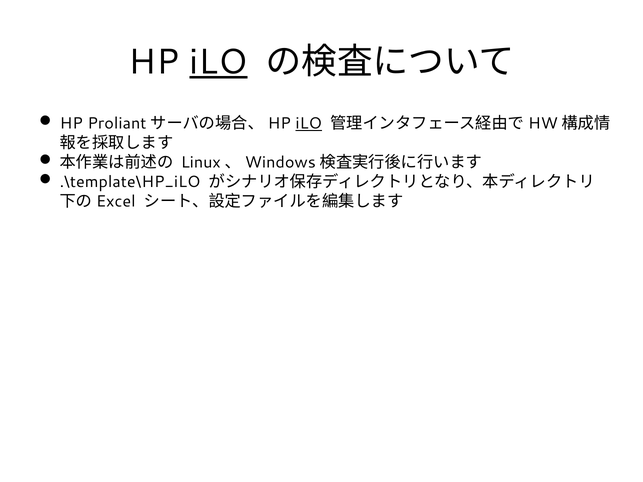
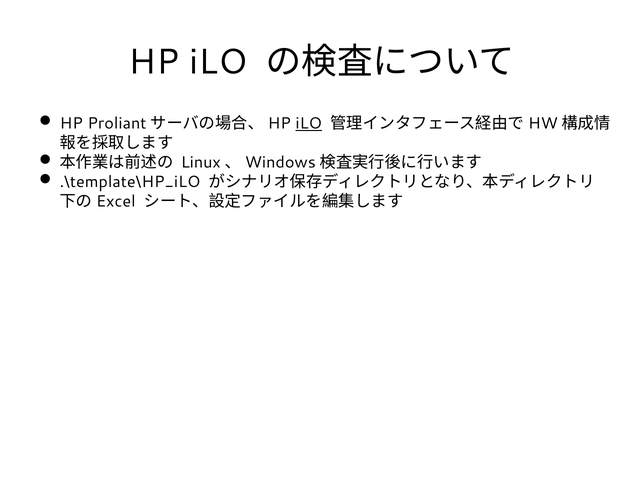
iLO at (218, 62) underline: present -> none
